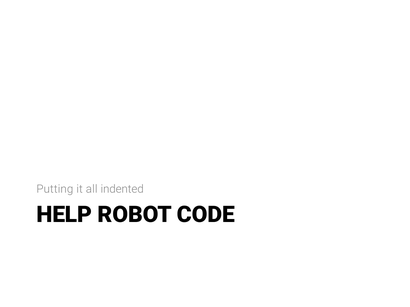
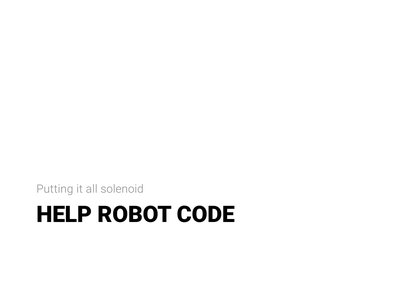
indented: indented -> solenoid
